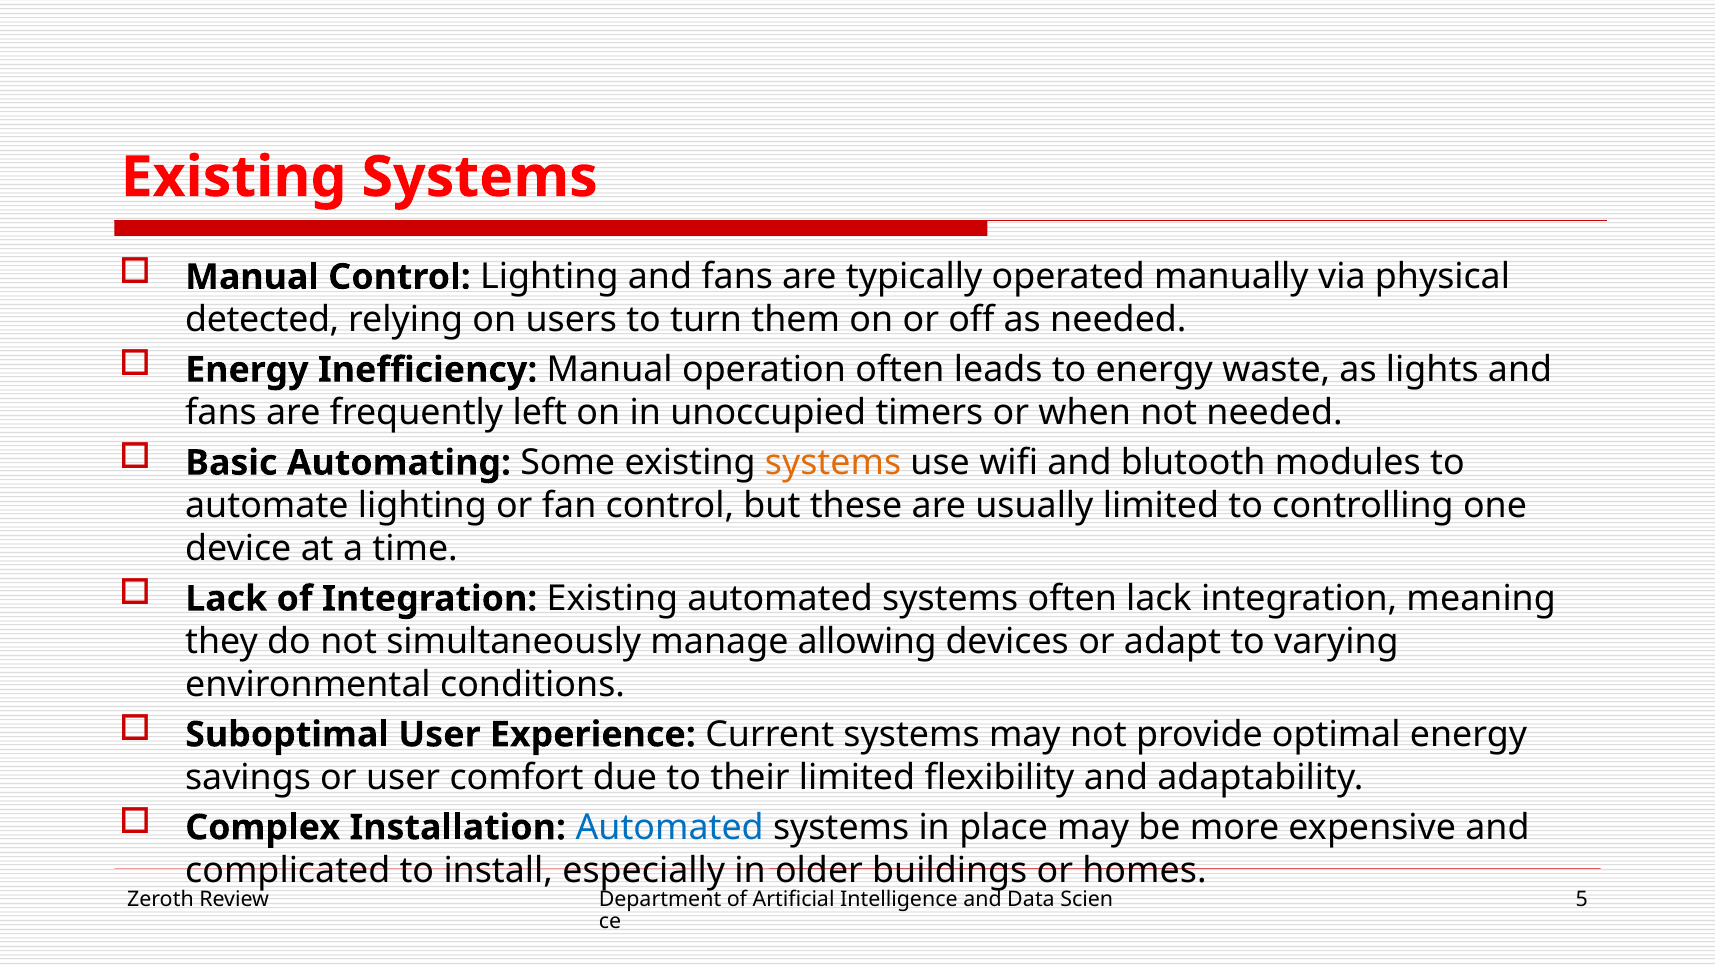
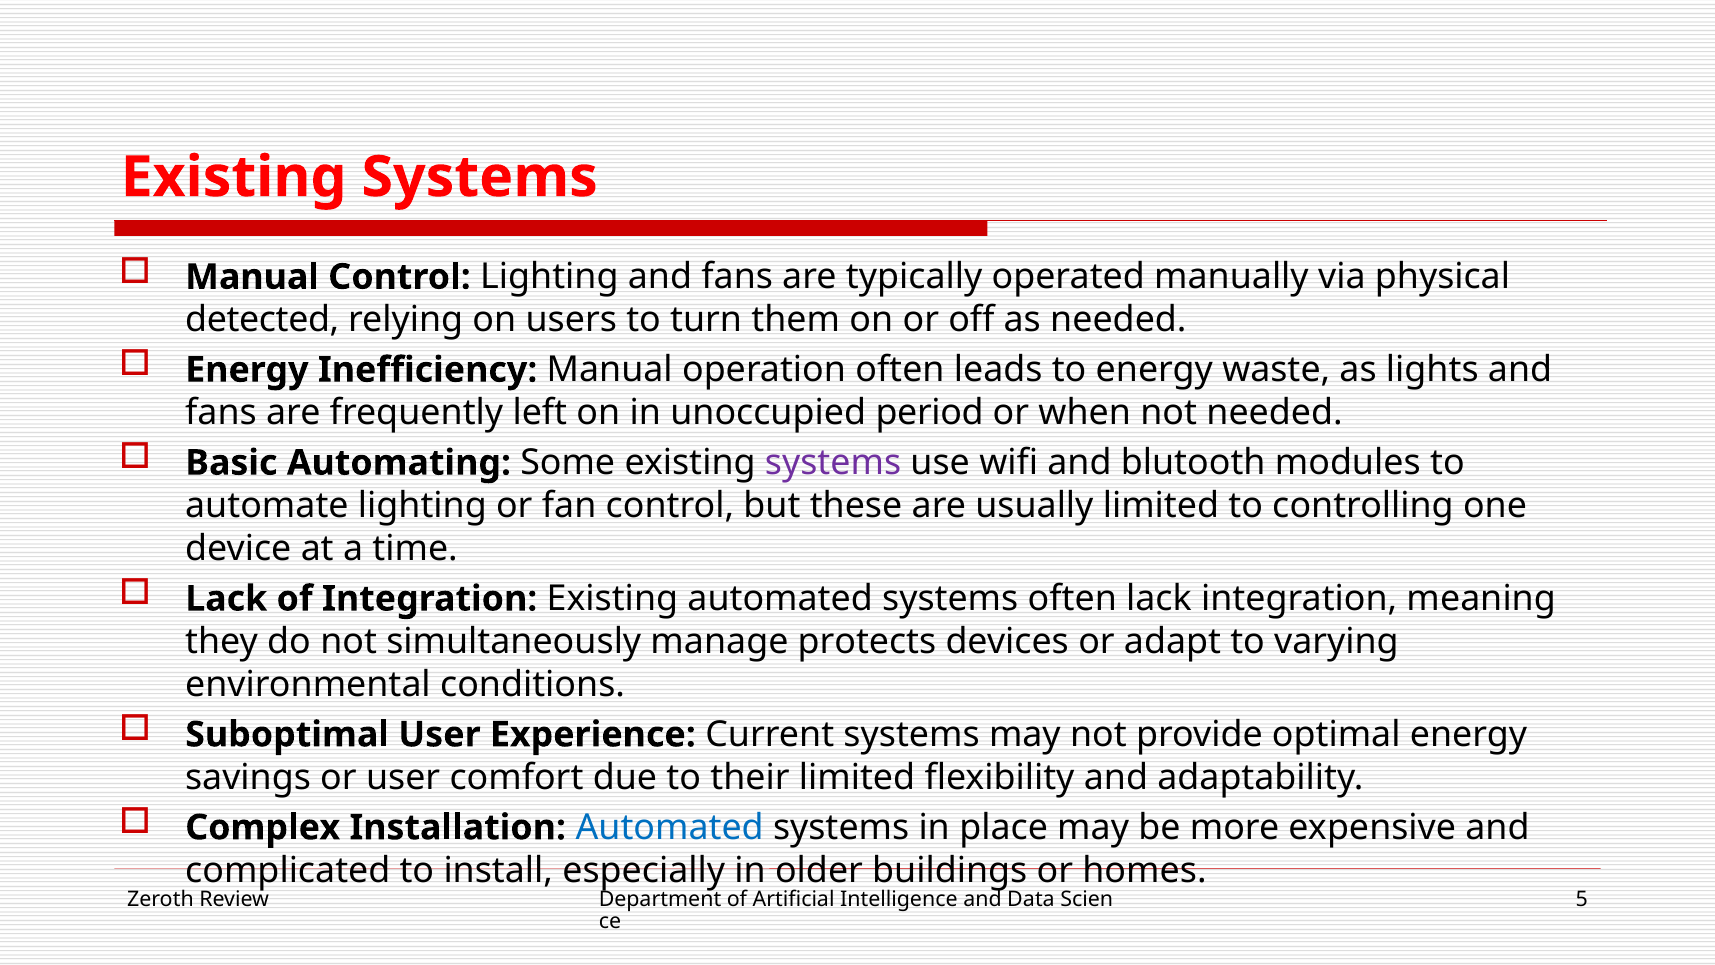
timers: timers -> period
systems at (833, 463) colour: orange -> purple
allowing: allowing -> protects
